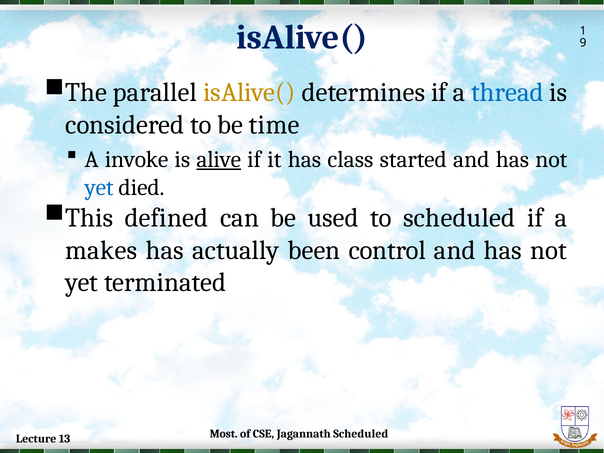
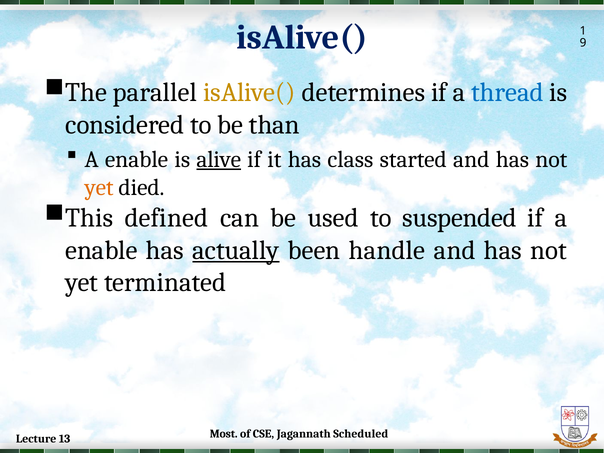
time: time -> than
invoke at (137, 159): invoke -> enable
yet at (99, 187) colour: blue -> orange
to scheduled: scheduled -> suspended
makes at (101, 250): makes -> enable
actually underline: none -> present
control: control -> handle
